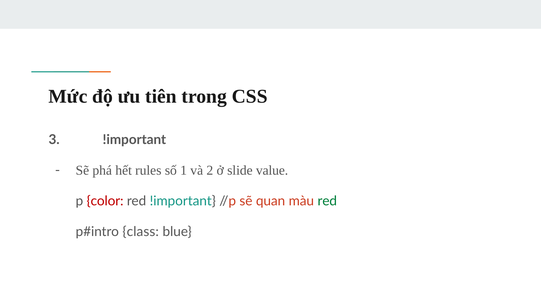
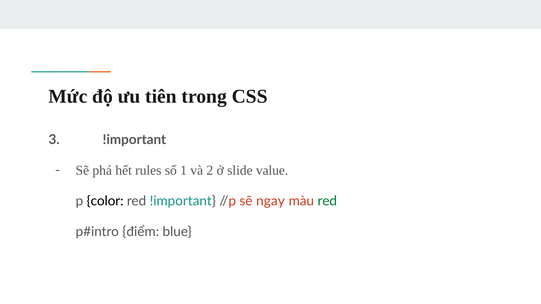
color colour: red -> black
quan: quan -> ngay
class: class -> điểm
